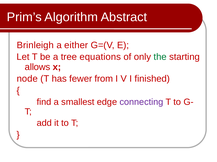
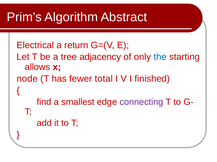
Brinleigh: Brinleigh -> Electrical
either: either -> return
equations: equations -> adjacency
the colour: green -> blue
from: from -> total
